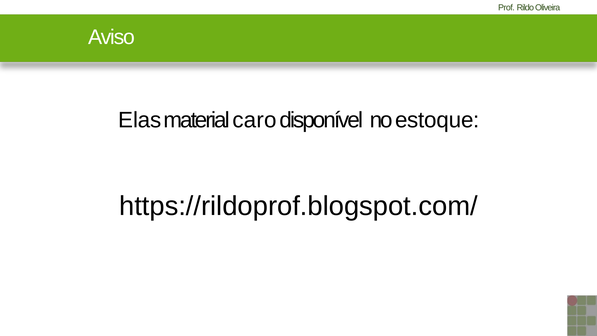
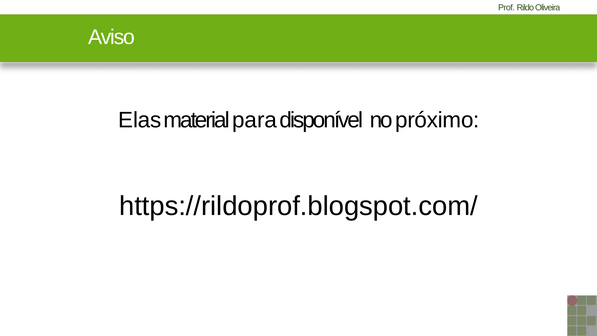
caro: caro -> para
estoque: estoque -> próximo
